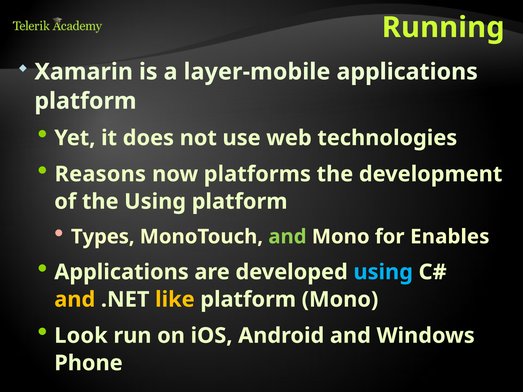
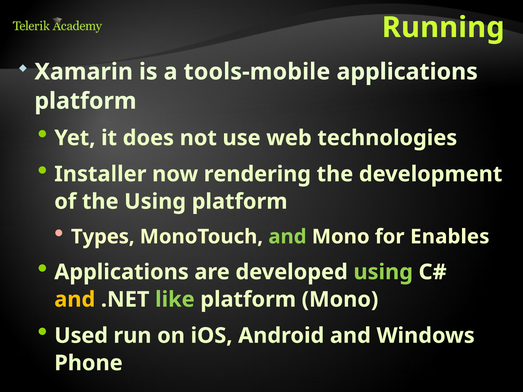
layer-mobile: layer-mobile -> tools-mobile
Reasons: Reasons -> Installer
platforms: platforms -> rendering
using at (383, 272) colour: light blue -> light green
like colour: yellow -> light green
Look: Look -> Used
